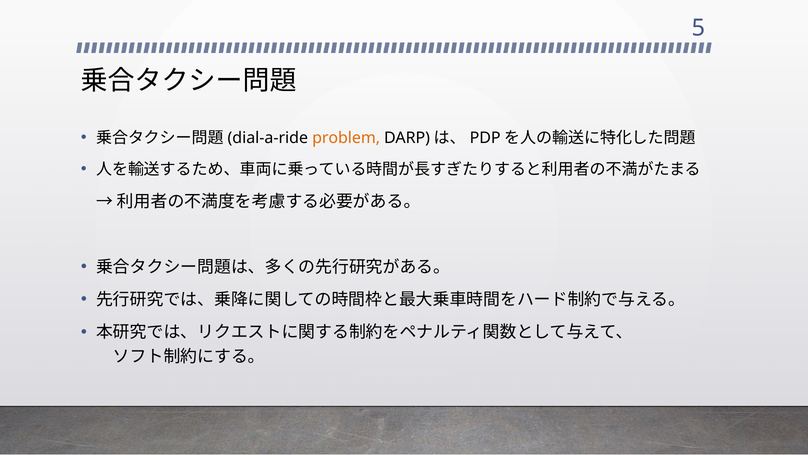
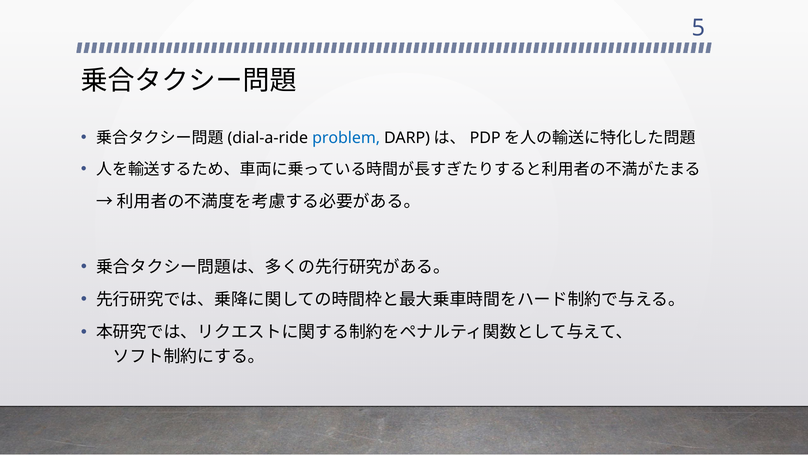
problem colour: orange -> blue
